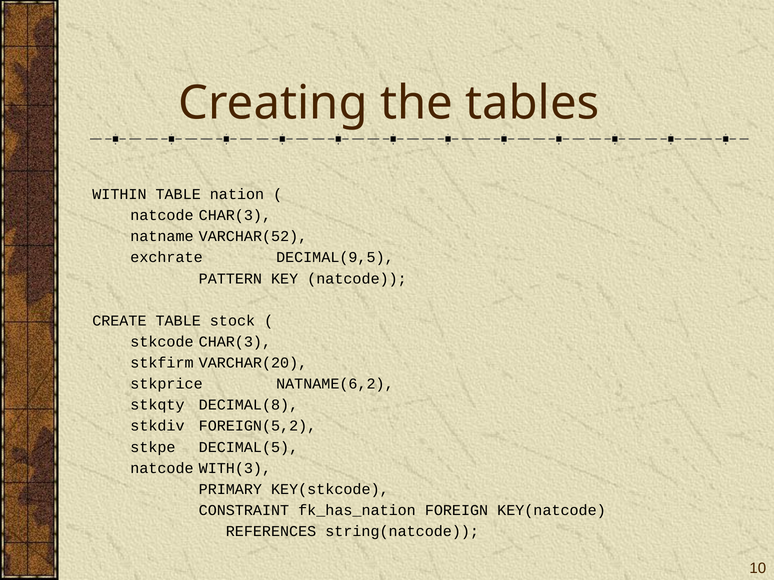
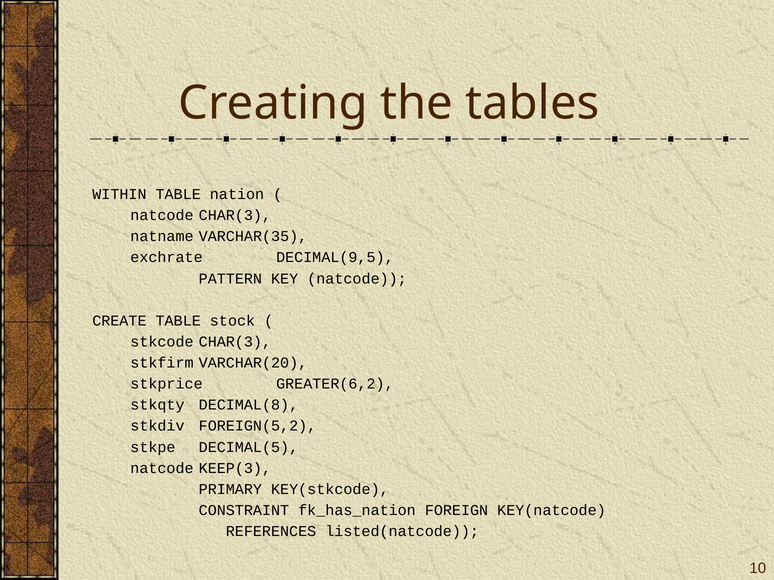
VARCHAR(52: VARCHAR(52 -> VARCHAR(35
NATNAME(6,2: NATNAME(6,2 -> GREATER(6,2
WITH(3: WITH(3 -> KEEP(3
string(natcode: string(natcode -> listed(natcode
